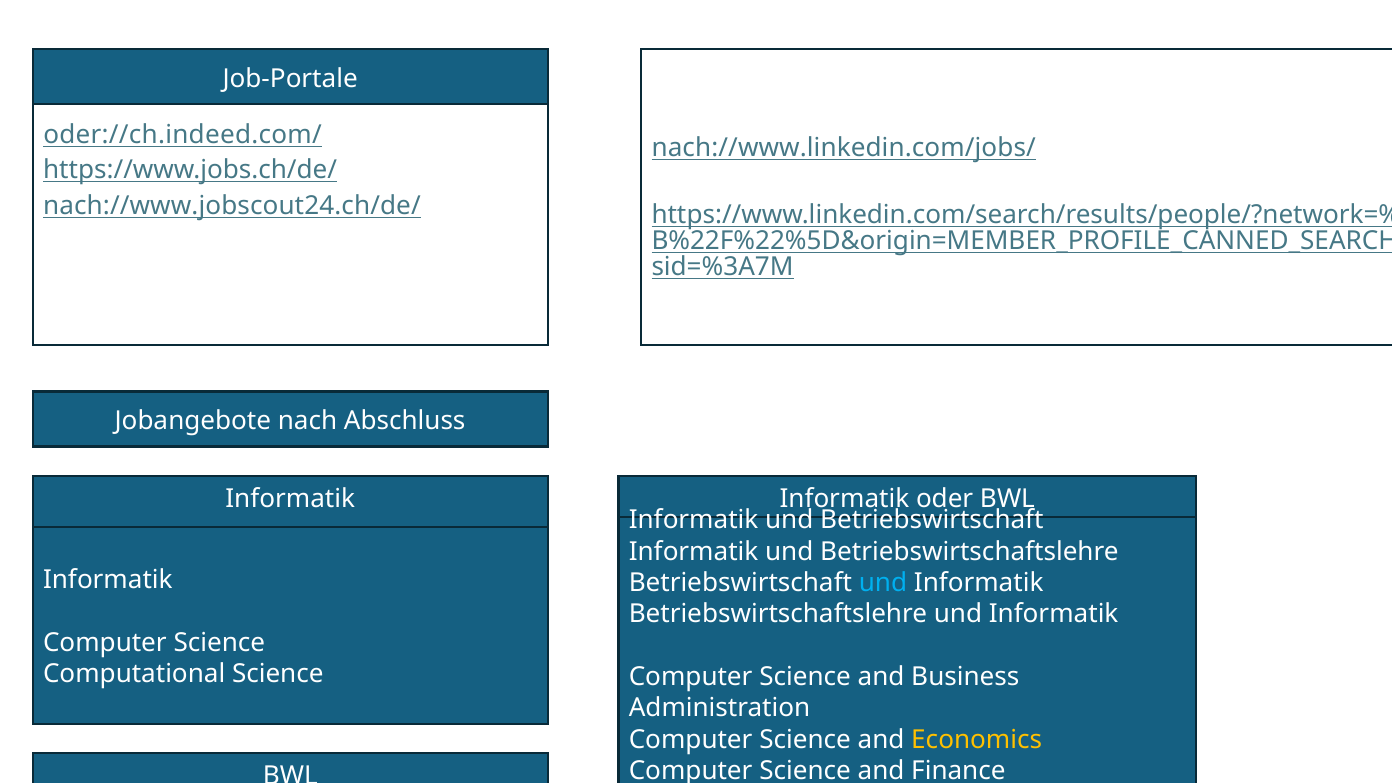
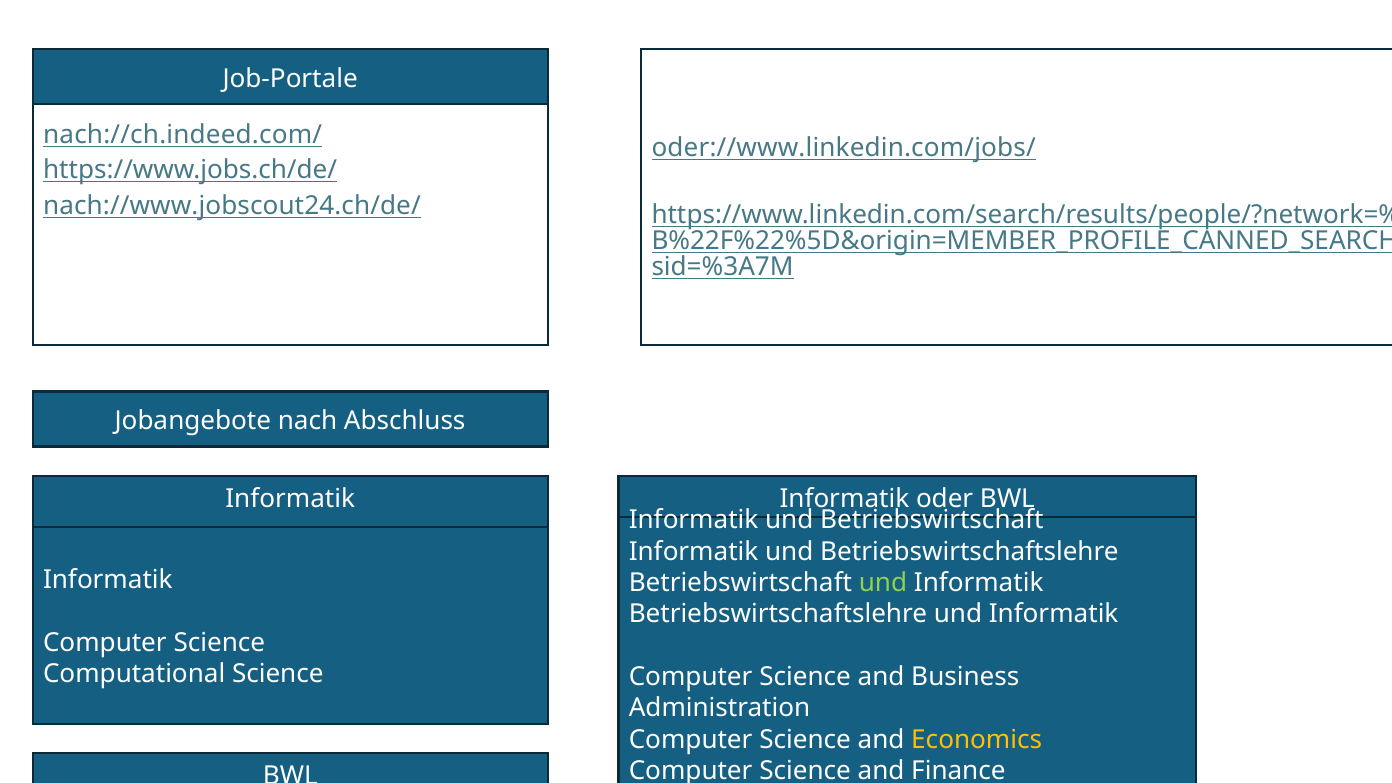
oder://ch.indeed.com/: oder://ch.indeed.com/ -> nach://ch.indeed.com/
nach://www.linkedin.com/jobs/: nach://www.linkedin.com/jobs/ -> oder://www.linkedin.com/jobs/
und at (883, 583) colour: light blue -> light green
